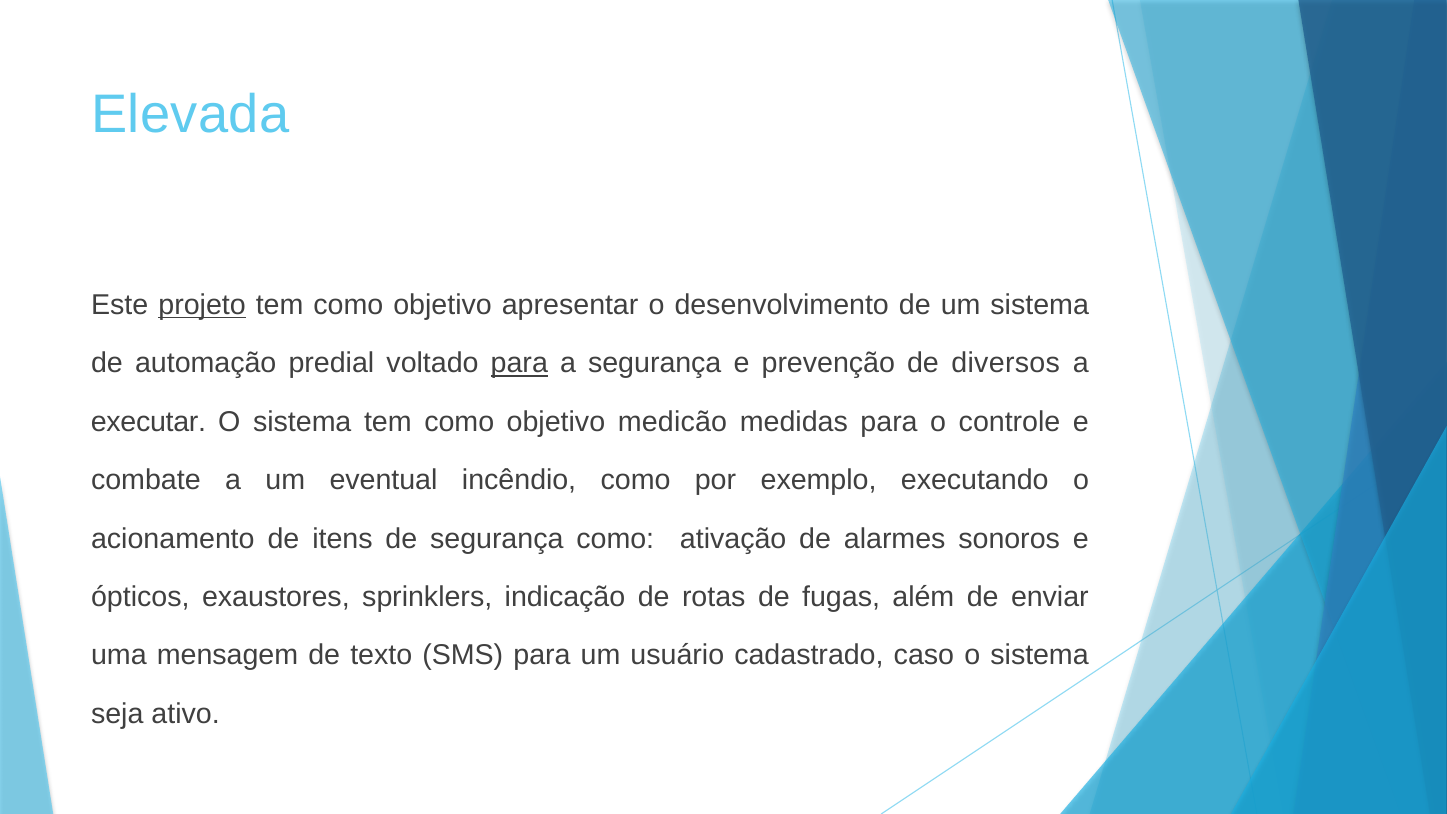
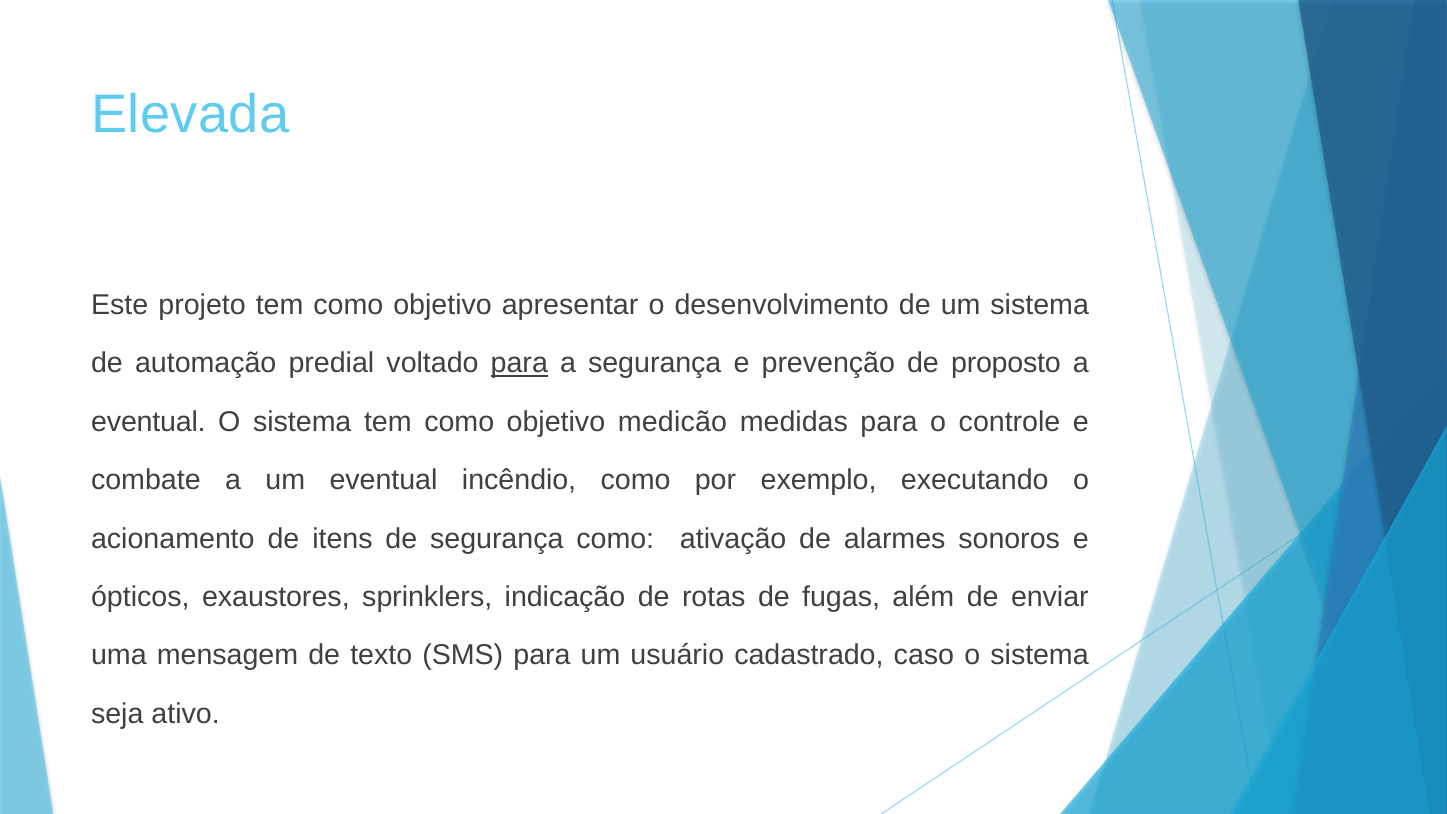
projeto underline: present -> none
diversos: diversos -> proposto
executar at (148, 422): executar -> eventual
